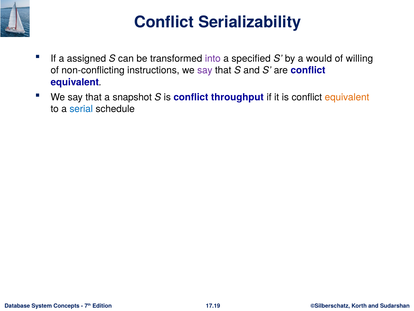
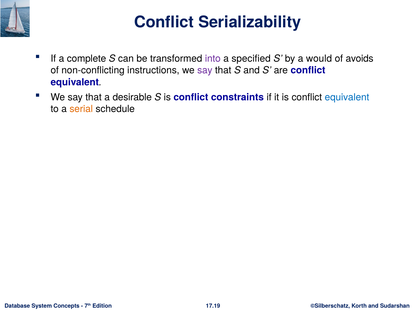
assigned: assigned -> complete
willing: willing -> avoids
snapshot: snapshot -> desirable
throughput: throughput -> constraints
equivalent at (347, 97) colour: orange -> blue
serial colour: blue -> orange
